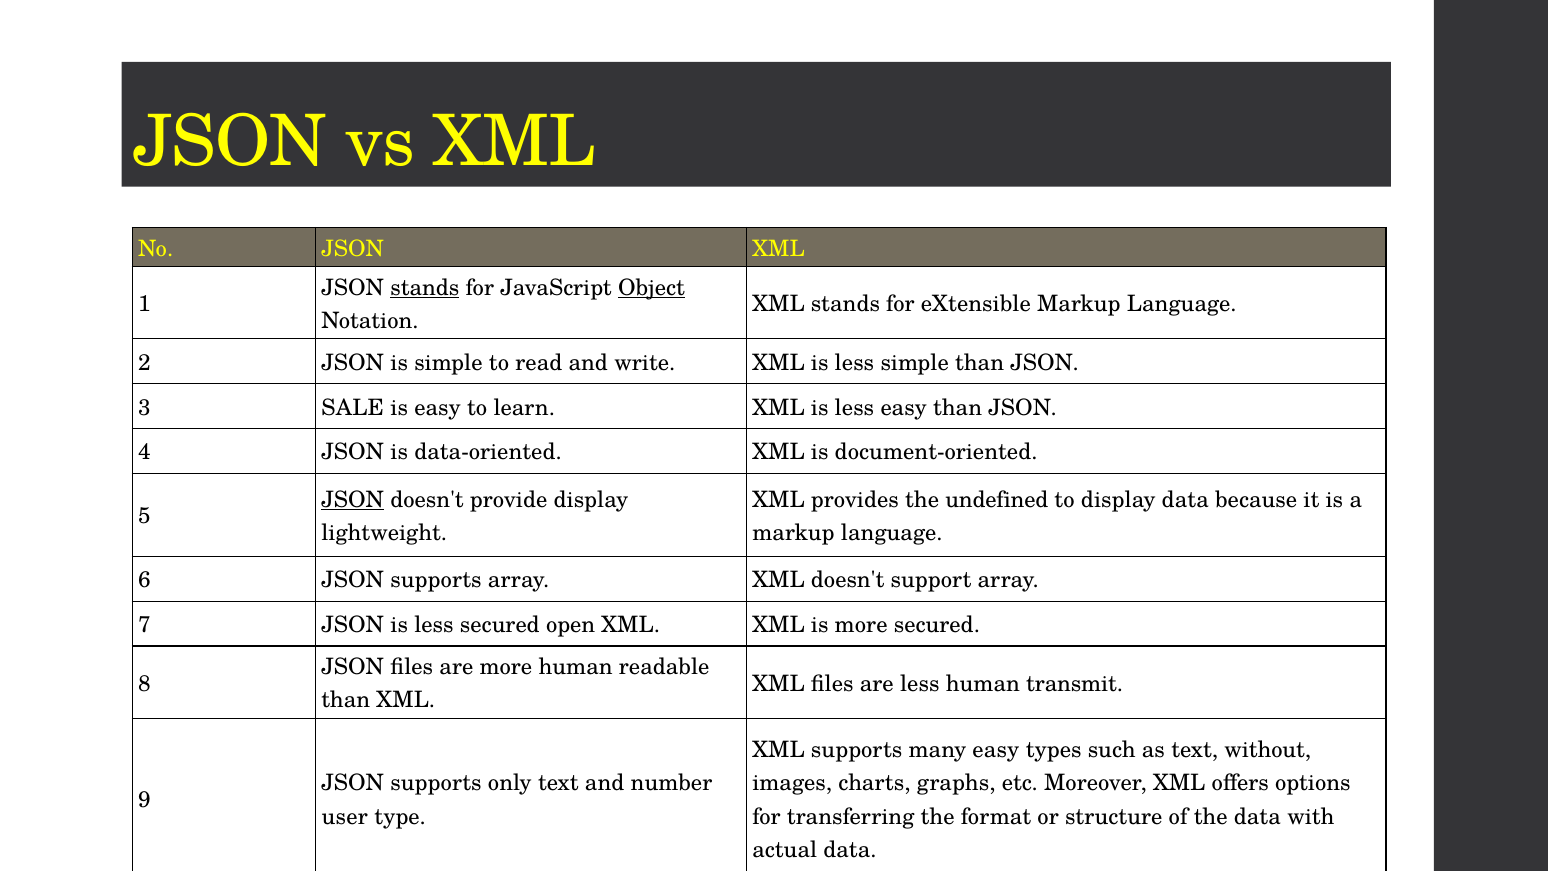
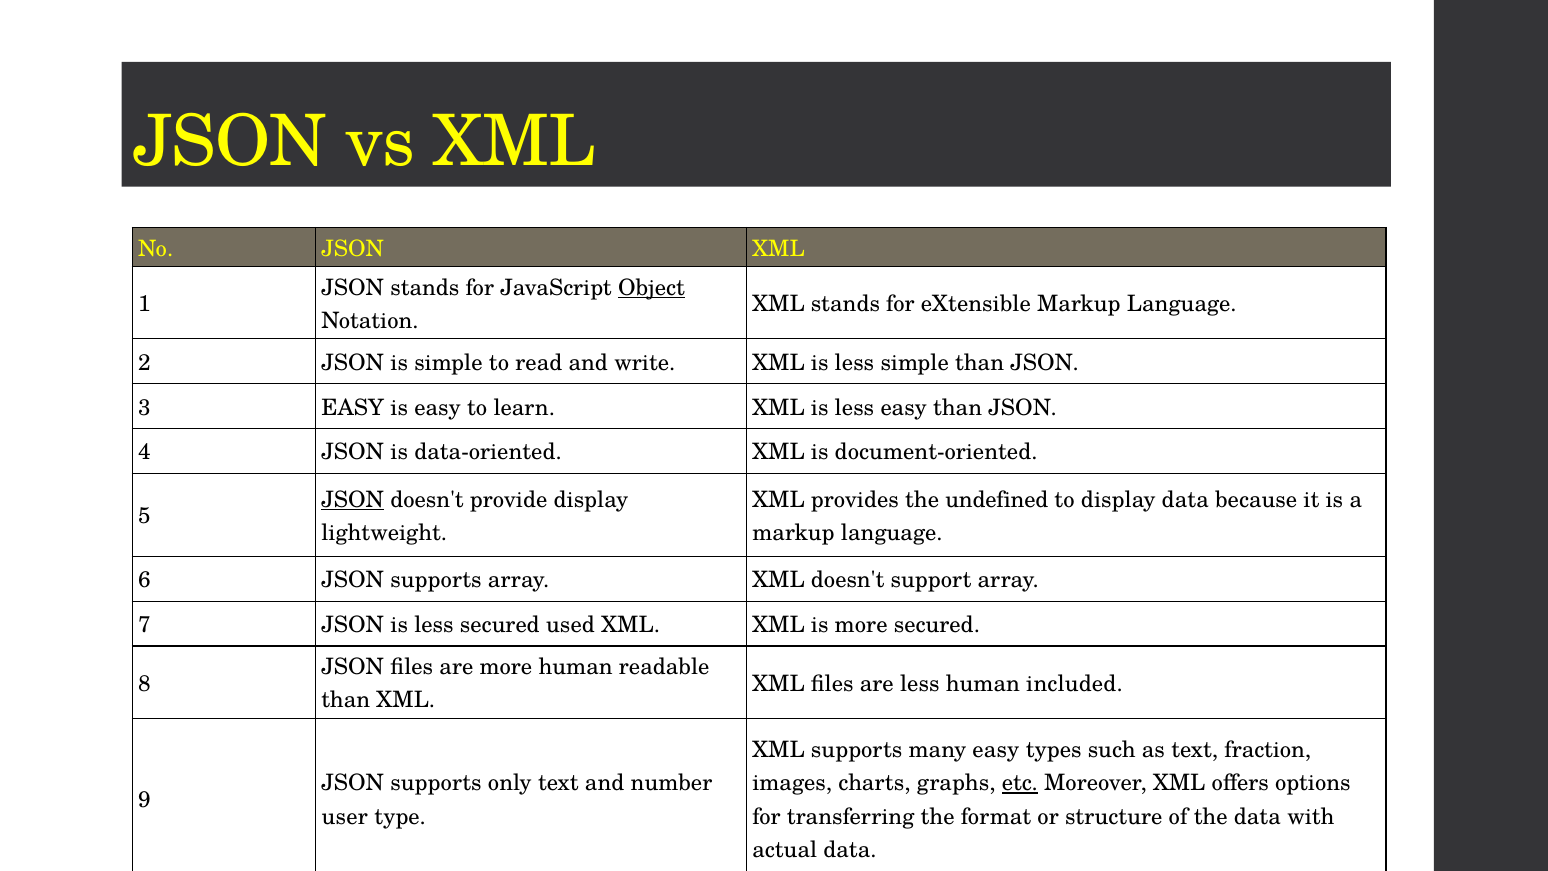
stands at (425, 288) underline: present -> none
3 SALE: SALE -> EASY
open: open -> used
transmit: transmit -> included
without: without -> fraction
etc underline: none -> present
